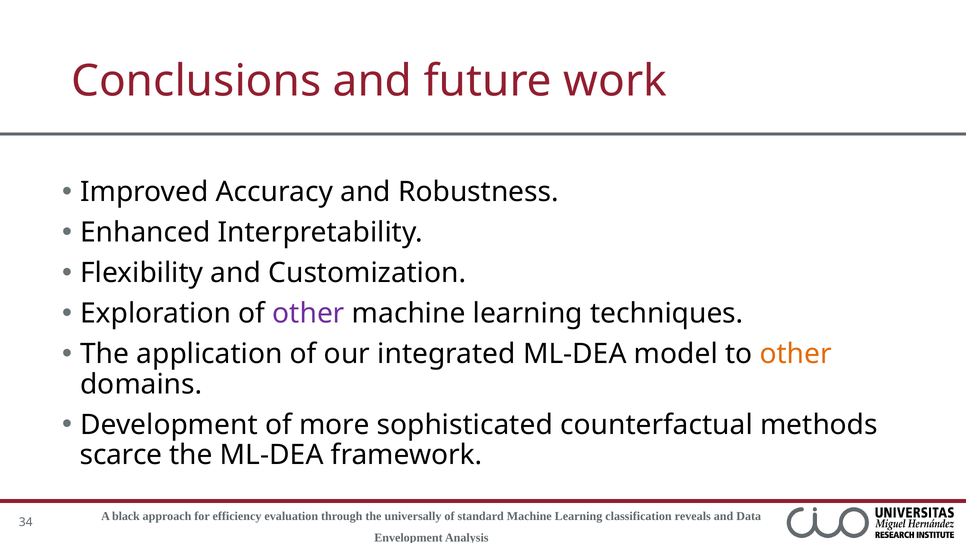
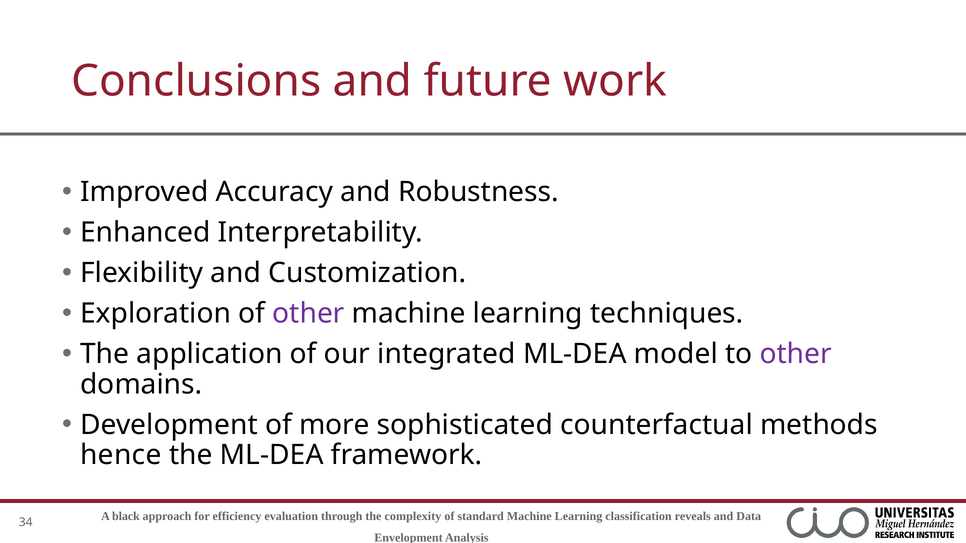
other at (796, 354) colour: orange -> purple
scarce: scarce -> hence
universally: universally -> complexity
